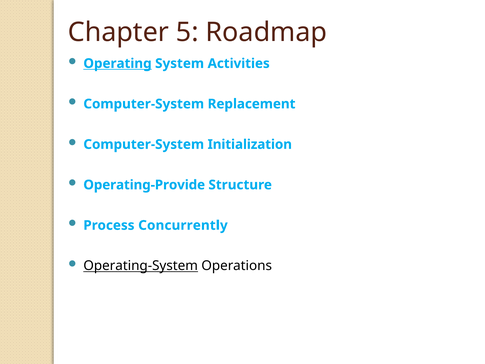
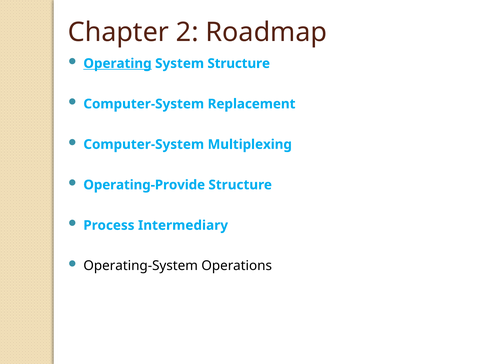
5: 5 -> 2
System Activities: Activities -> Structure
Initialization: Initialization -> Multiplexing
Concurrently: Concurrently -> Intermediary
Operating-System underline: present -> none
